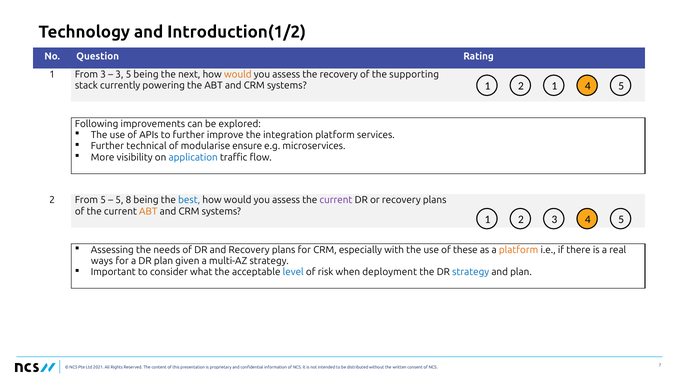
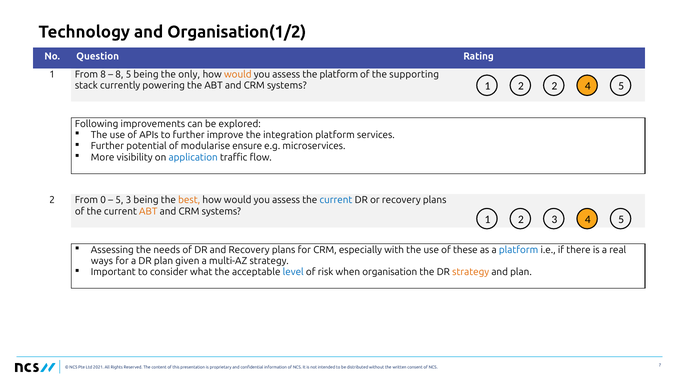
Introduction(1/2: Introduction(1/2 -> Organisation(1/2
From 3: 3 -> 8
3 at (119, 74): 3 -> 8
next: next -> only
the recovery: recovery -> platform
2 1: 1 -> 2
technical: technical -> potential
From 5: 5 -> 0
5 8: 8 -> 3
best colour: blue -> orange
current at (336, 200) colour: purple -> blue
platform at (519, 250) colour: orange -> blue
deployment: deployment -> organisation
strategy at (471, 272) colour: blue -> orange
